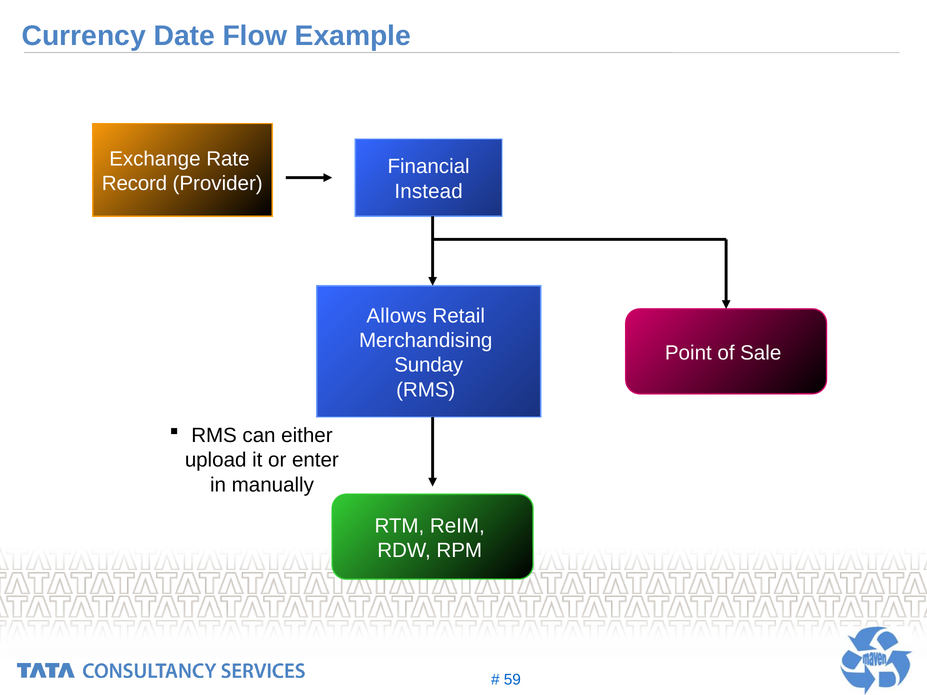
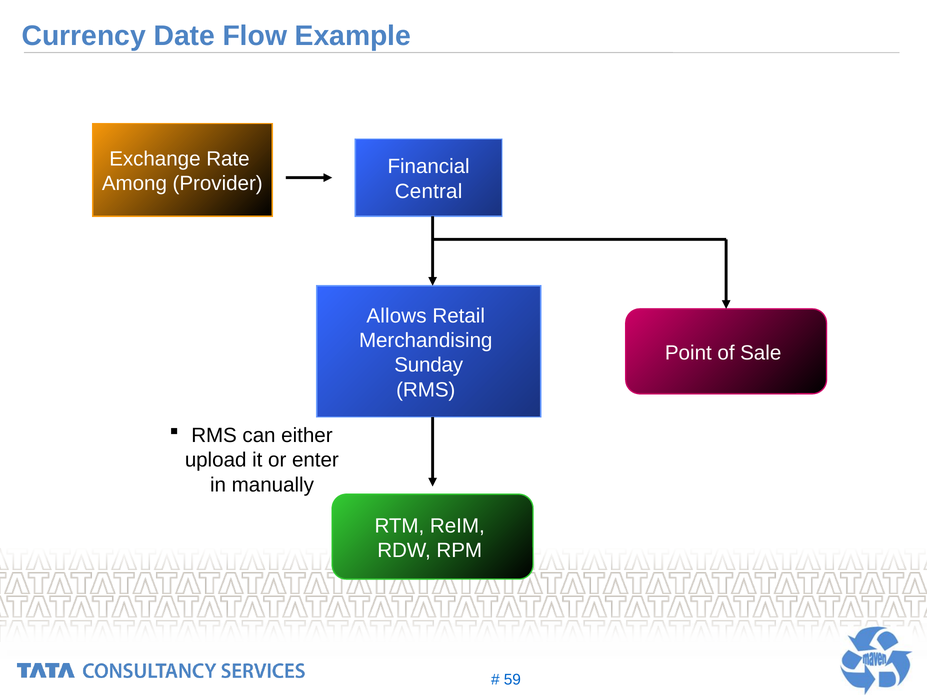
Record: Record -> Among
Instead: Instead -> Central
